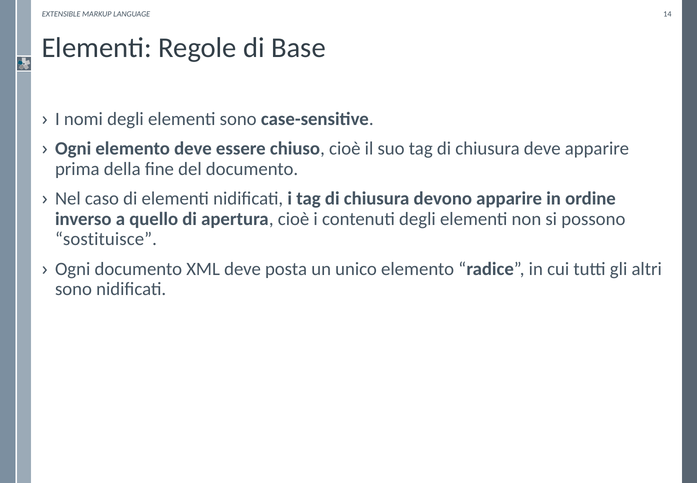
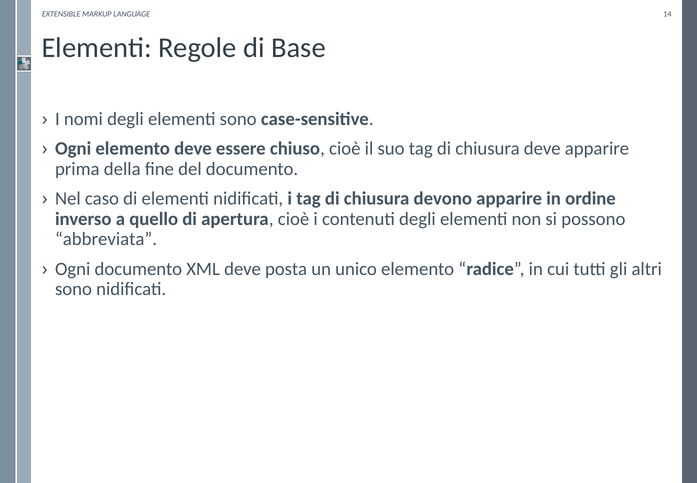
sostituisce: sostituisce -> abbreviata
